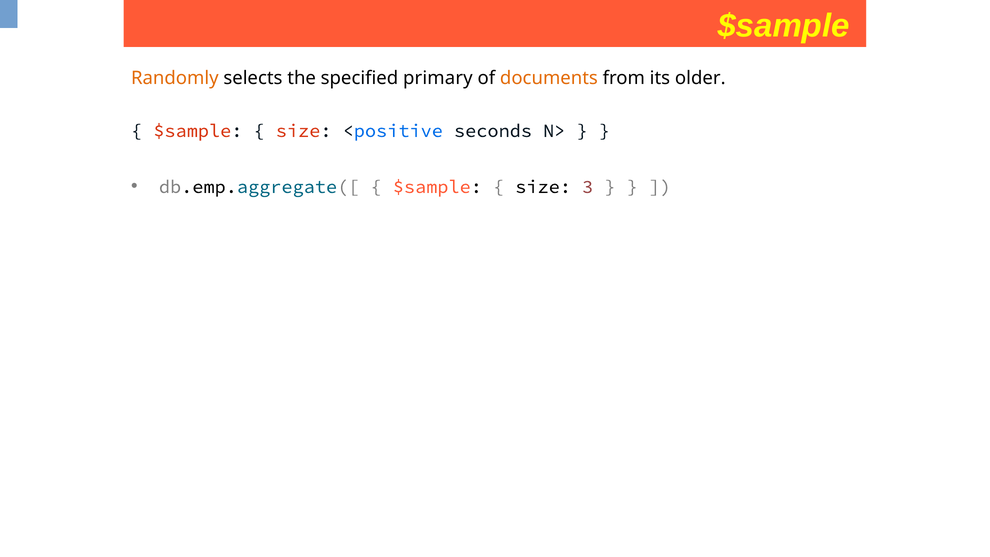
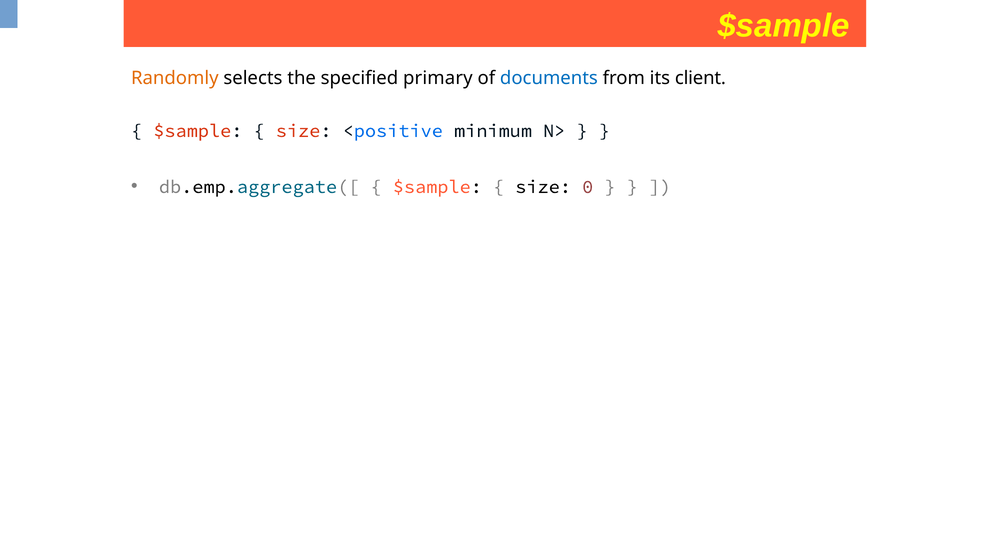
documents colour: orange -> blue
older: older -> client
seconds: seconds -> minimum
3: 3 -> 0
